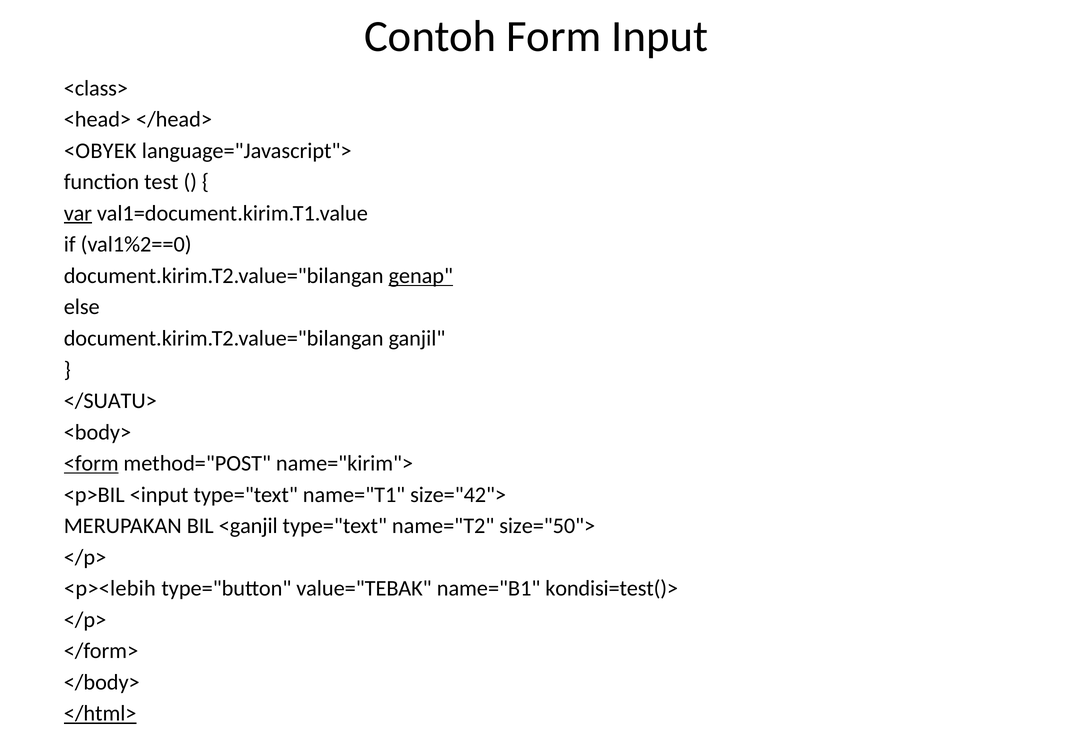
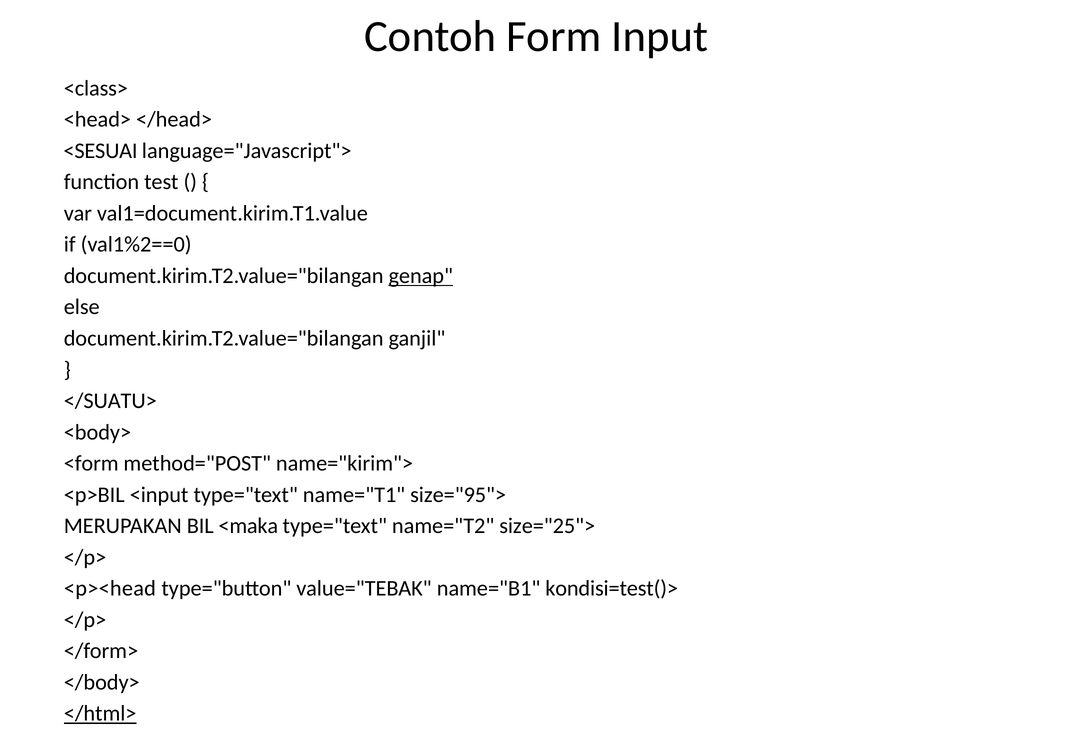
<OBYEK: <OBYEK -> <SESUAI
var underline: present -> none
<form underline: present -> none
size="42">: size="42"> -> size="95">
<ganjil: <ganjil -> <maka
size="50">: size="50"> -> size="25">
<p><lebih: <p><lebih -> <p><head
